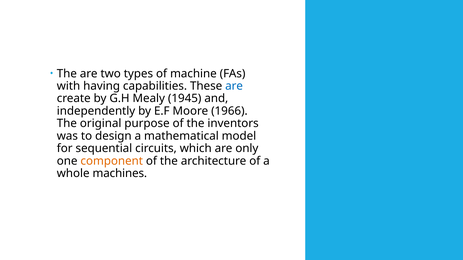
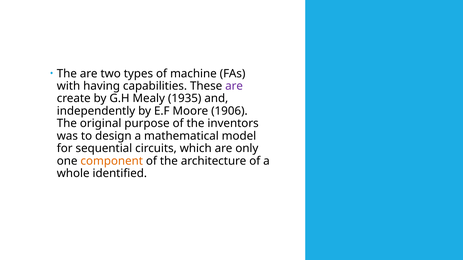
are at (234, 86) colour: blue -> purple
1945: 1945 -> 1935
1966: 1966 -> 1906
machines: machines -> identified
